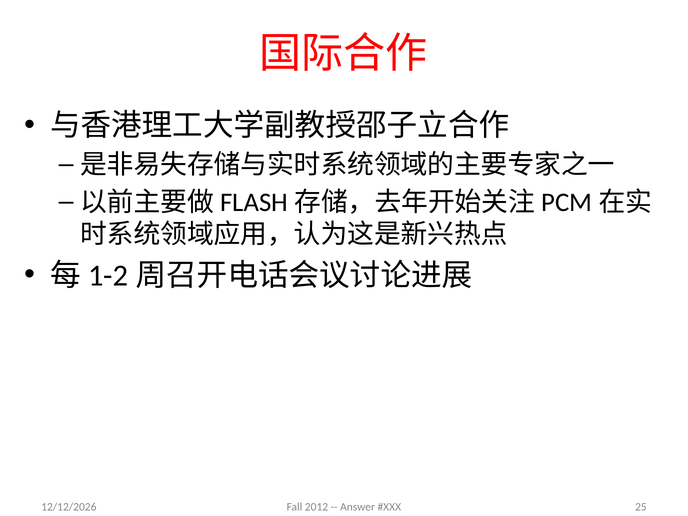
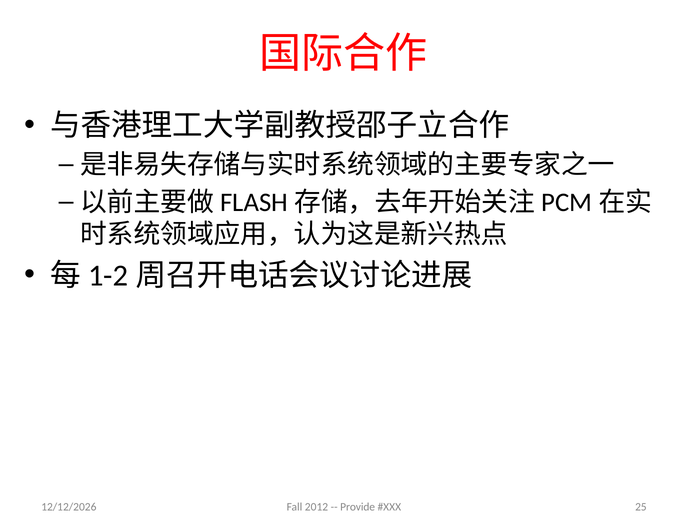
Answer: Answer -> Provide
